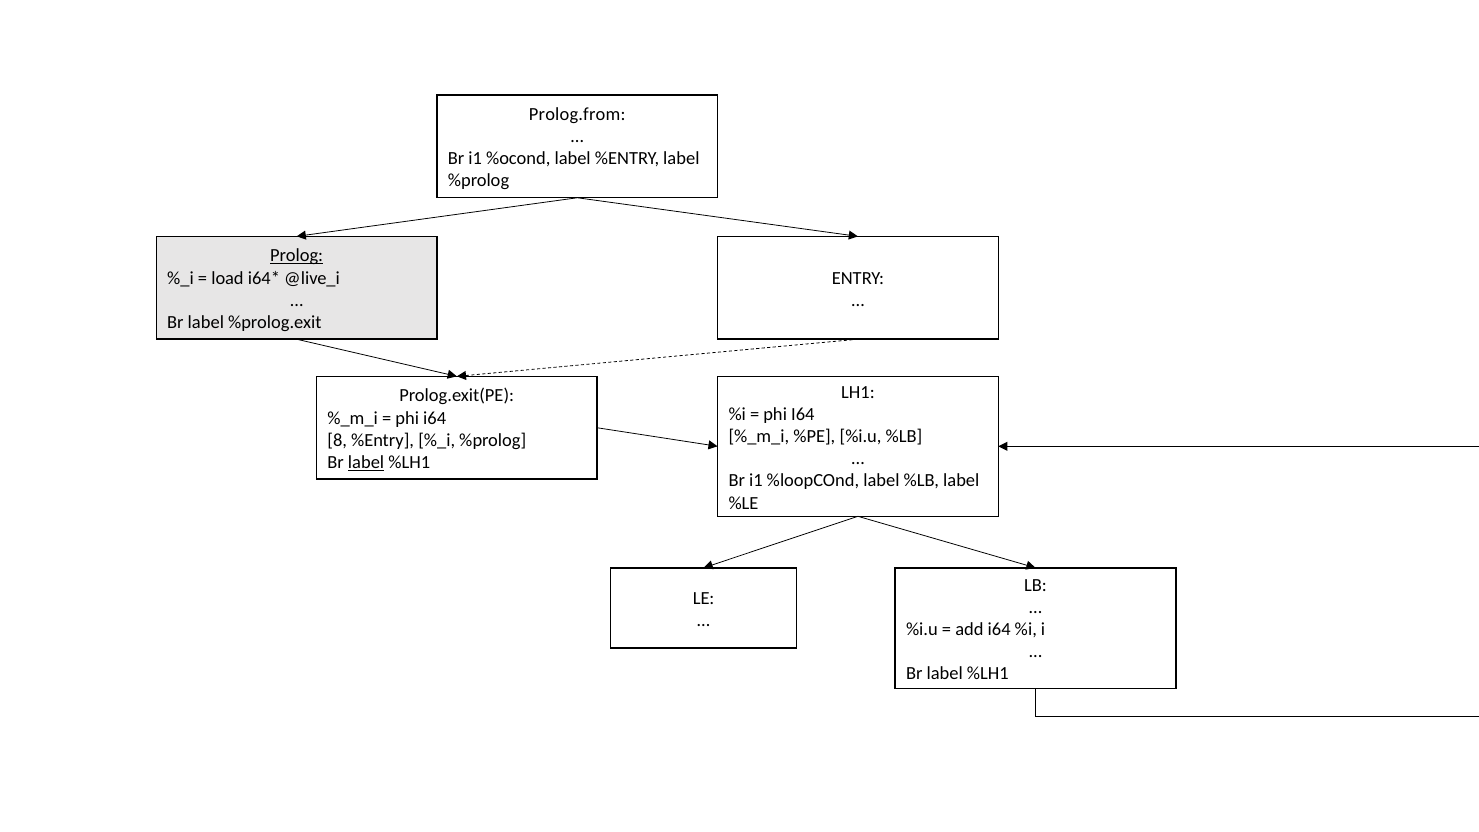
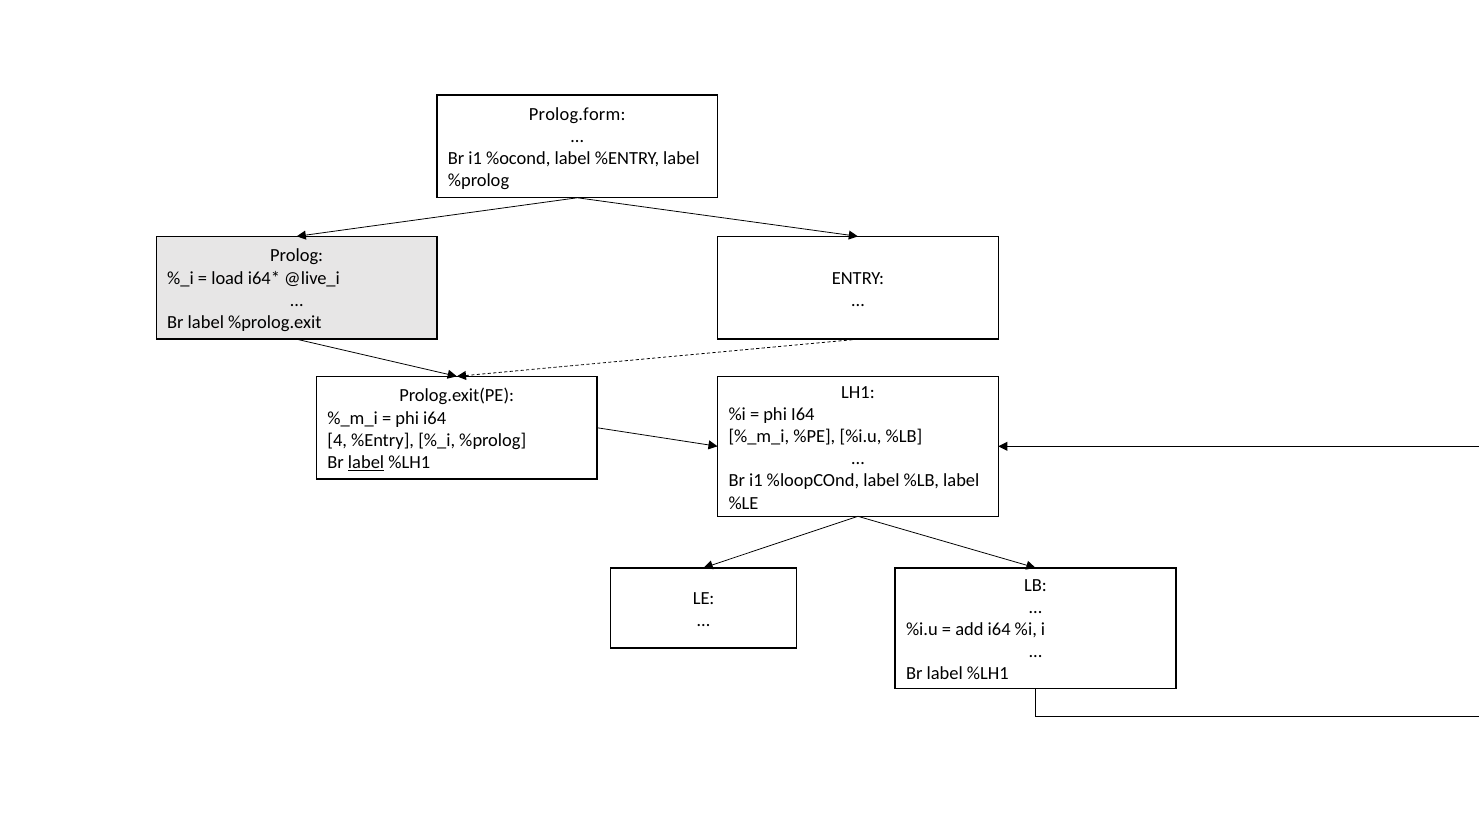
Prolog.from: Prolog.from -> Prolog.form
Prolog underline: present -> none
8: 8 -> 4
